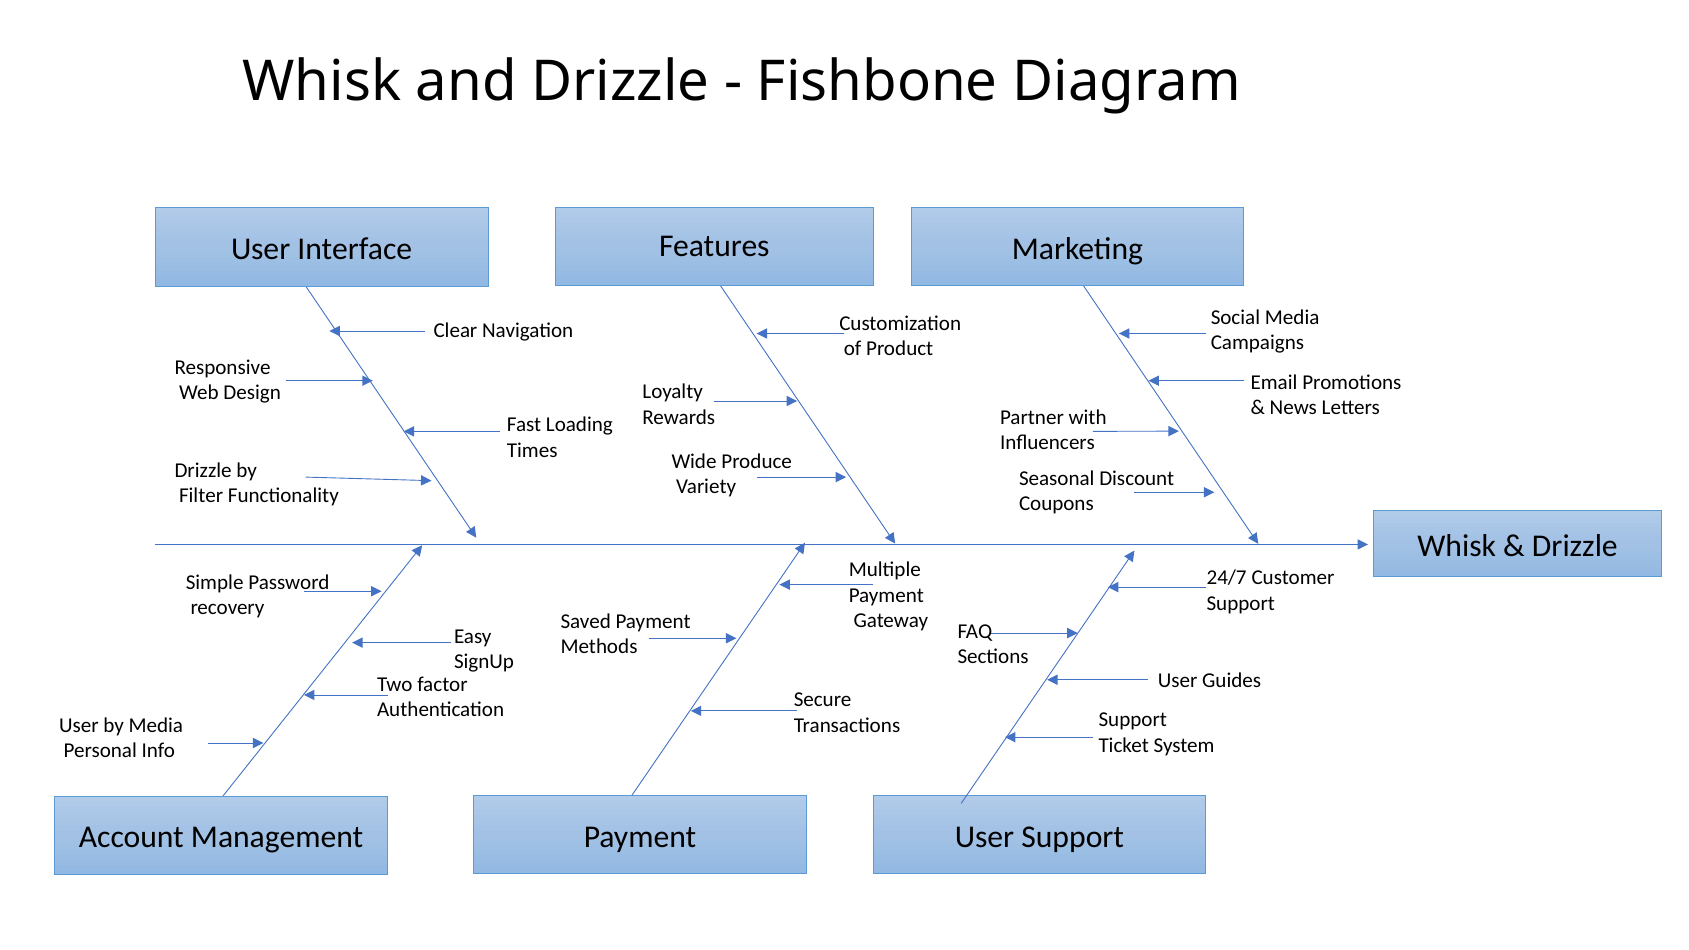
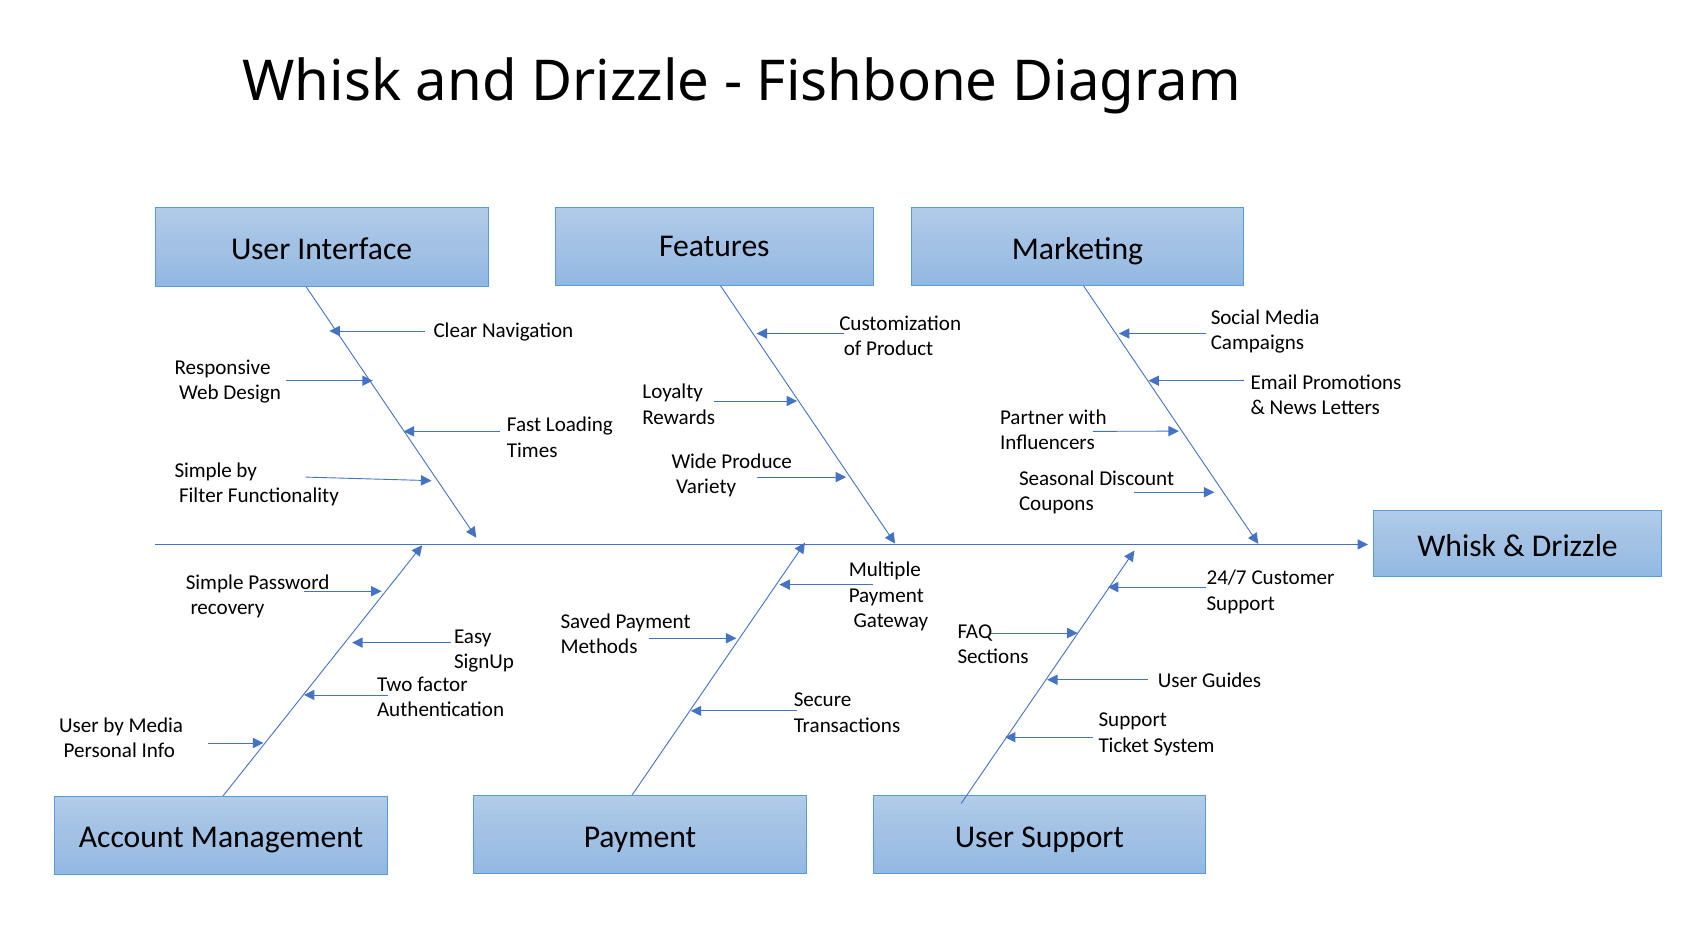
Drizzle at (203, 470): Drizzle -> Simple
